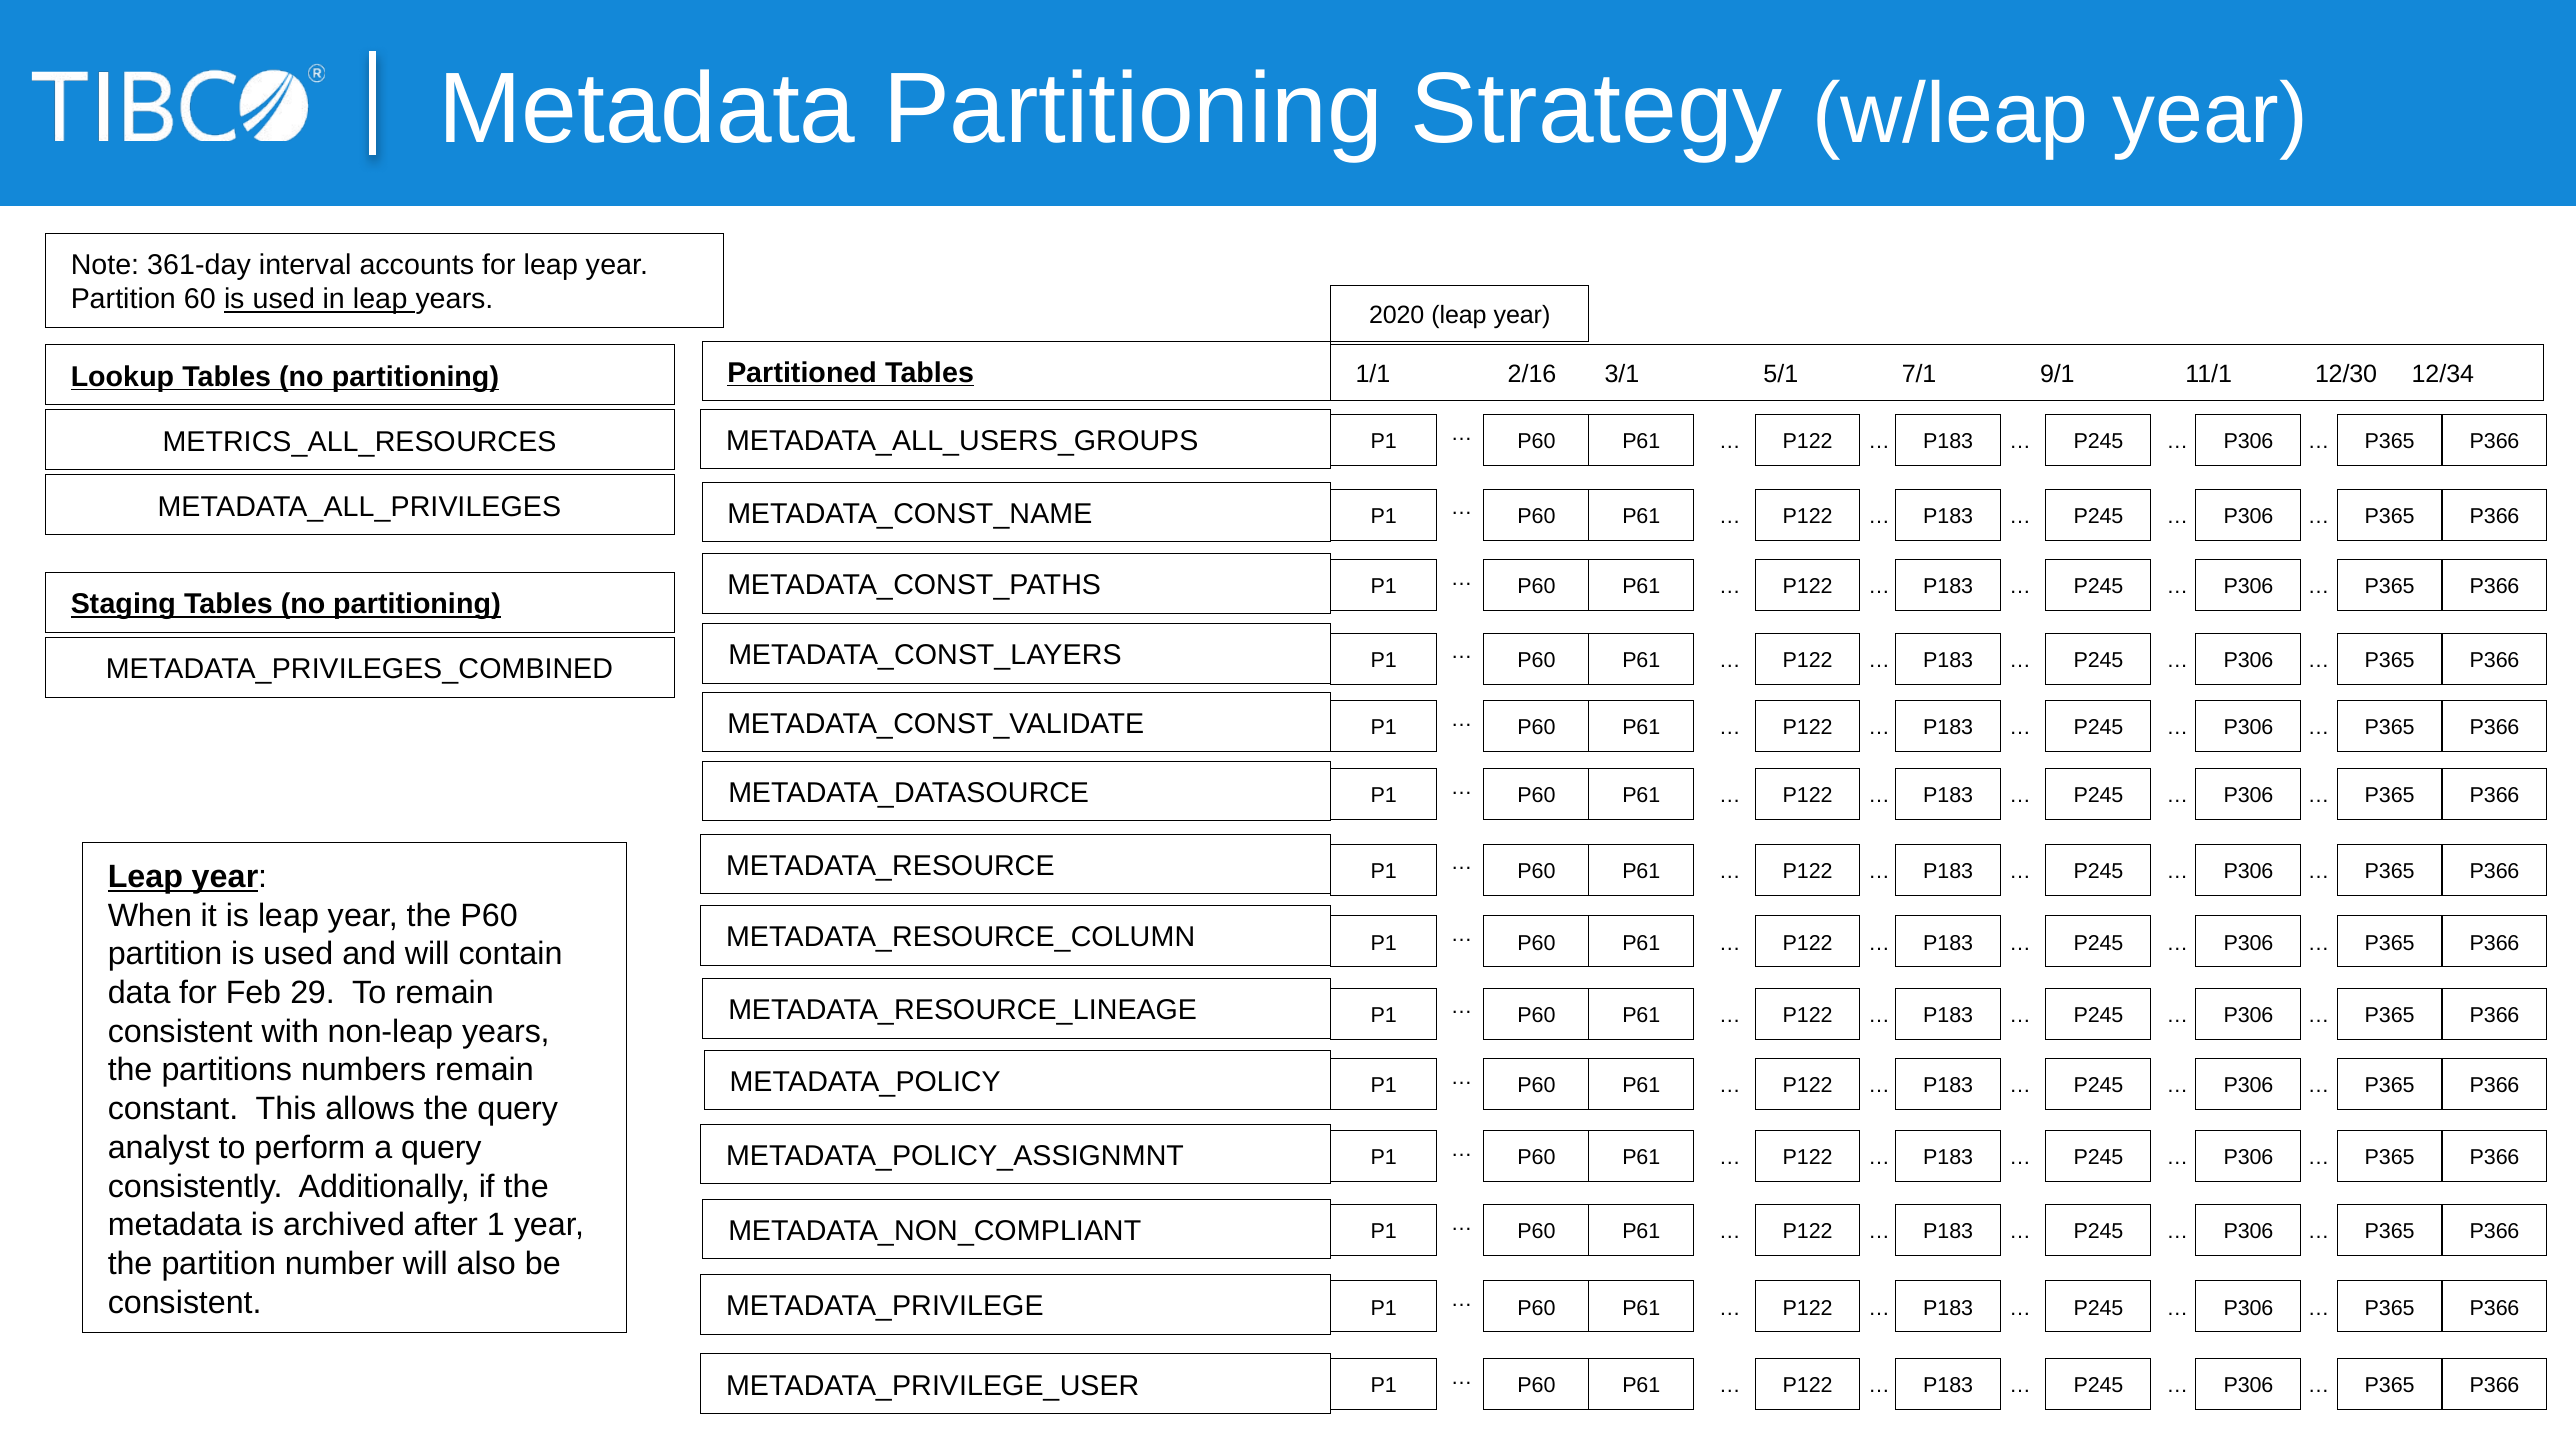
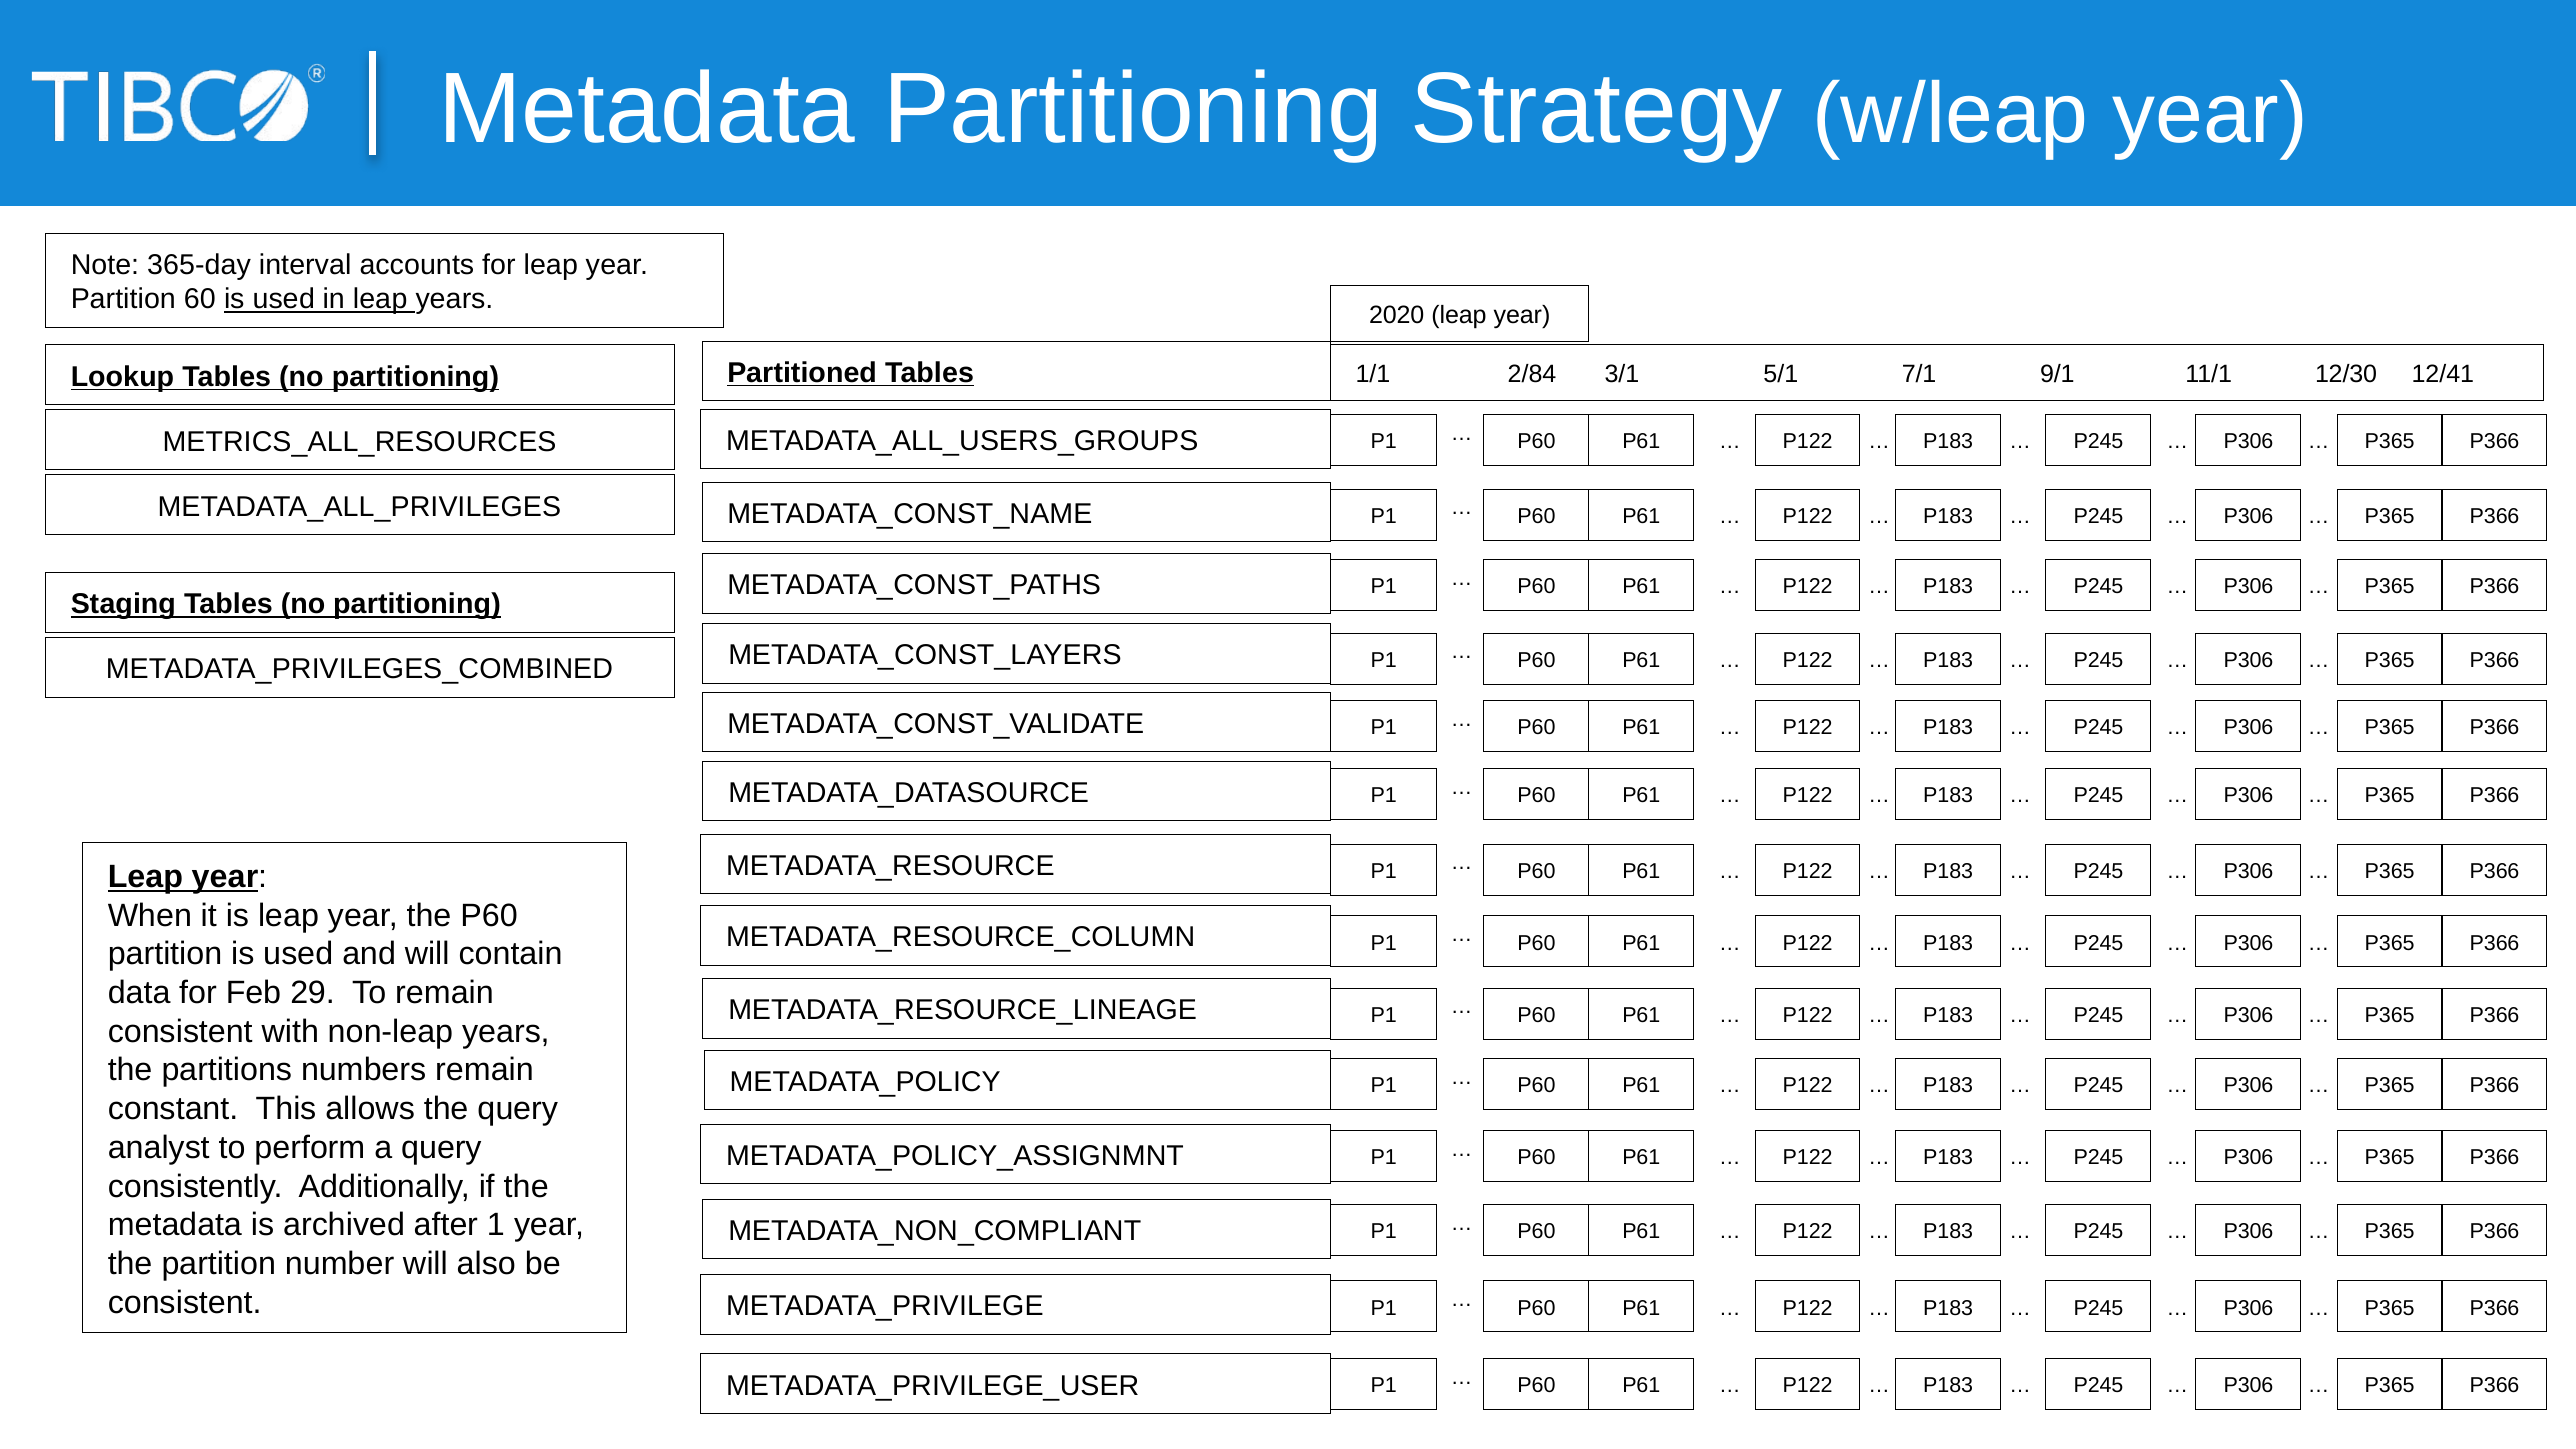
361-day: 361-day -> 365-day
2/16: 2/16 -> 2/84
12/34: 12/34 -> 12/41
